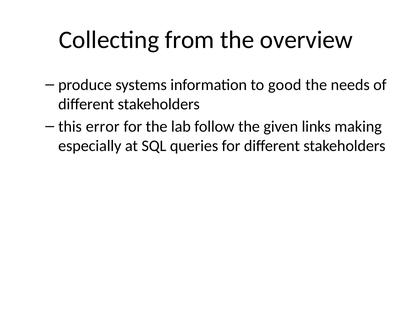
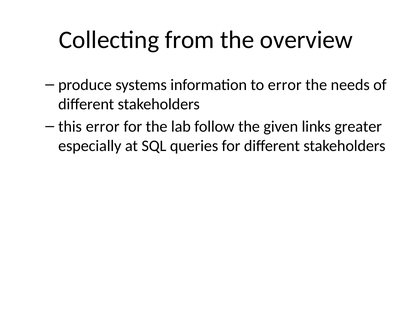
to good: good -> error
making: making -> greater
